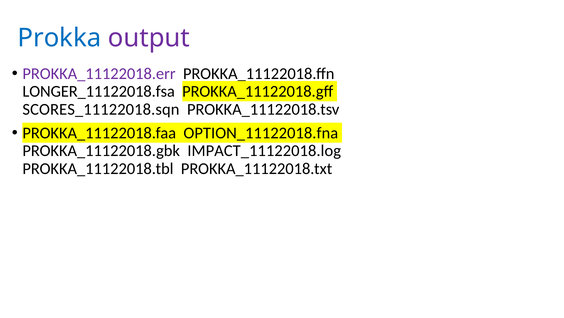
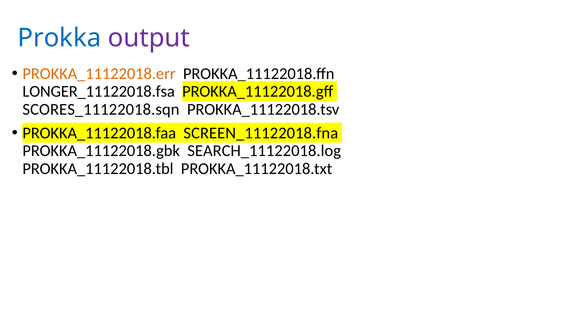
PROKKA_11122018.err colour: purple -> orange
OPTION_11122018.fna: OPTION_11122018.fna -> SCREEN_11122018.fna
IMPACT_11122018.log: IMPACT_11122018.log -> SEARCH_11122018.log
